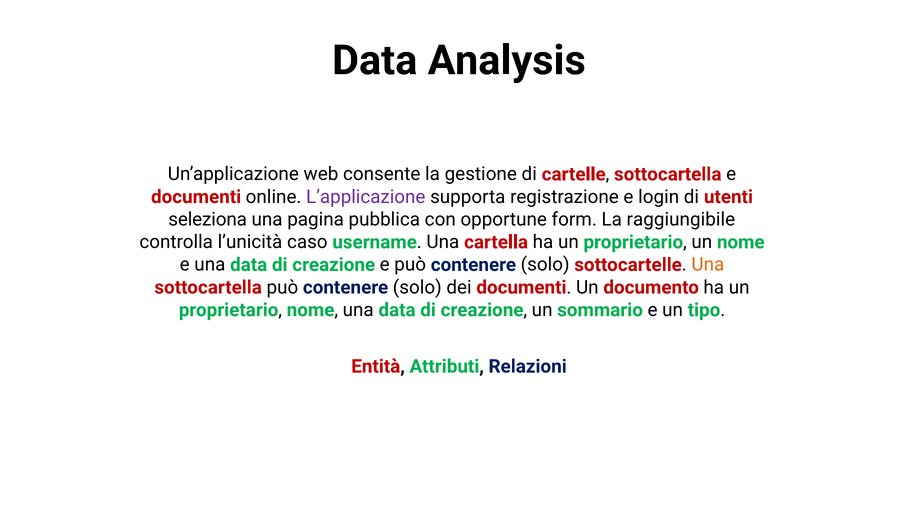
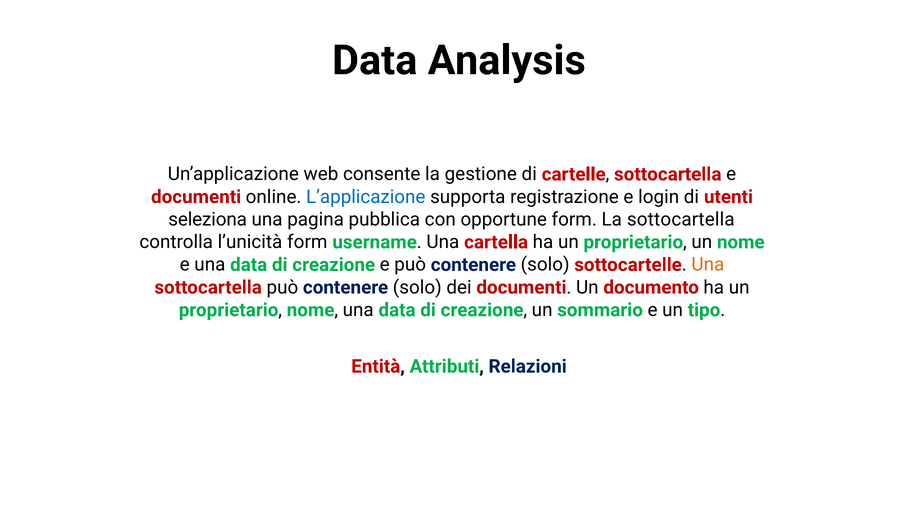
L’applicazione colour: purple -> blue
La raggiungibile: raggiungibile -> sottocartella
l’unicità caso: caso -> form
